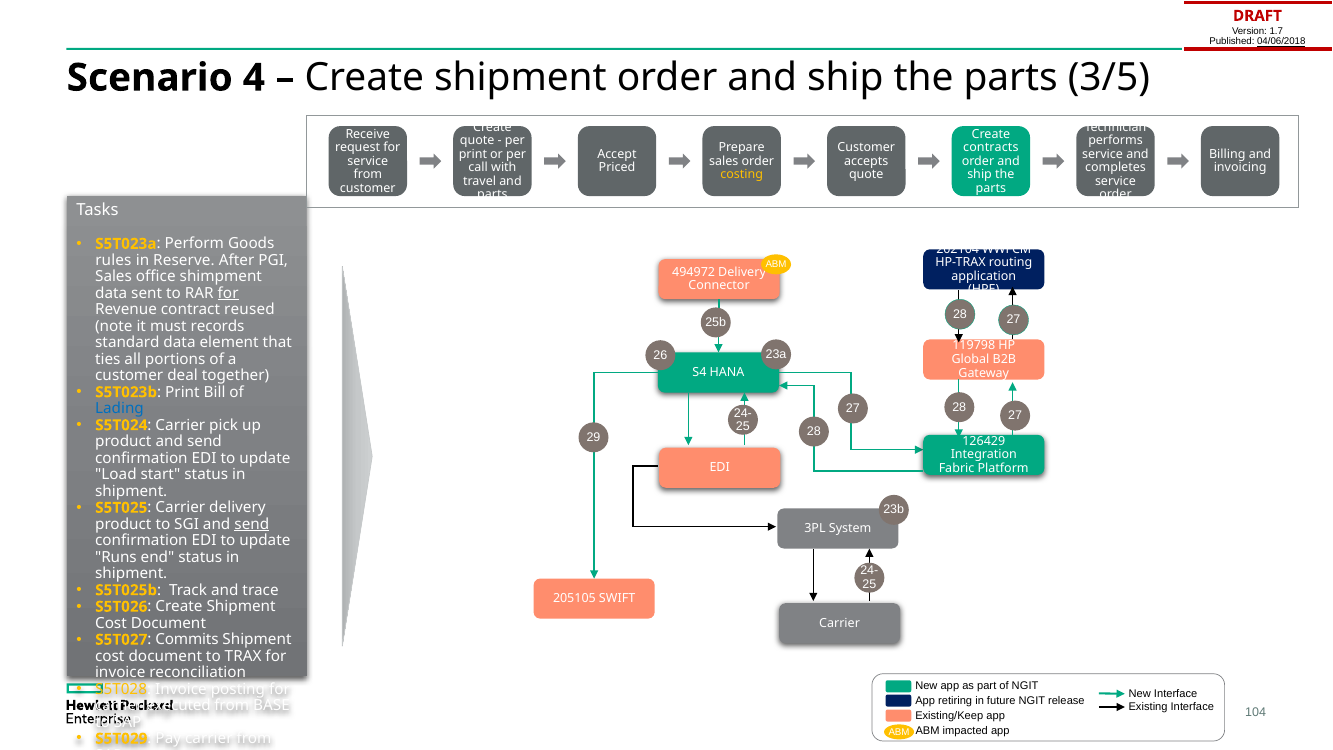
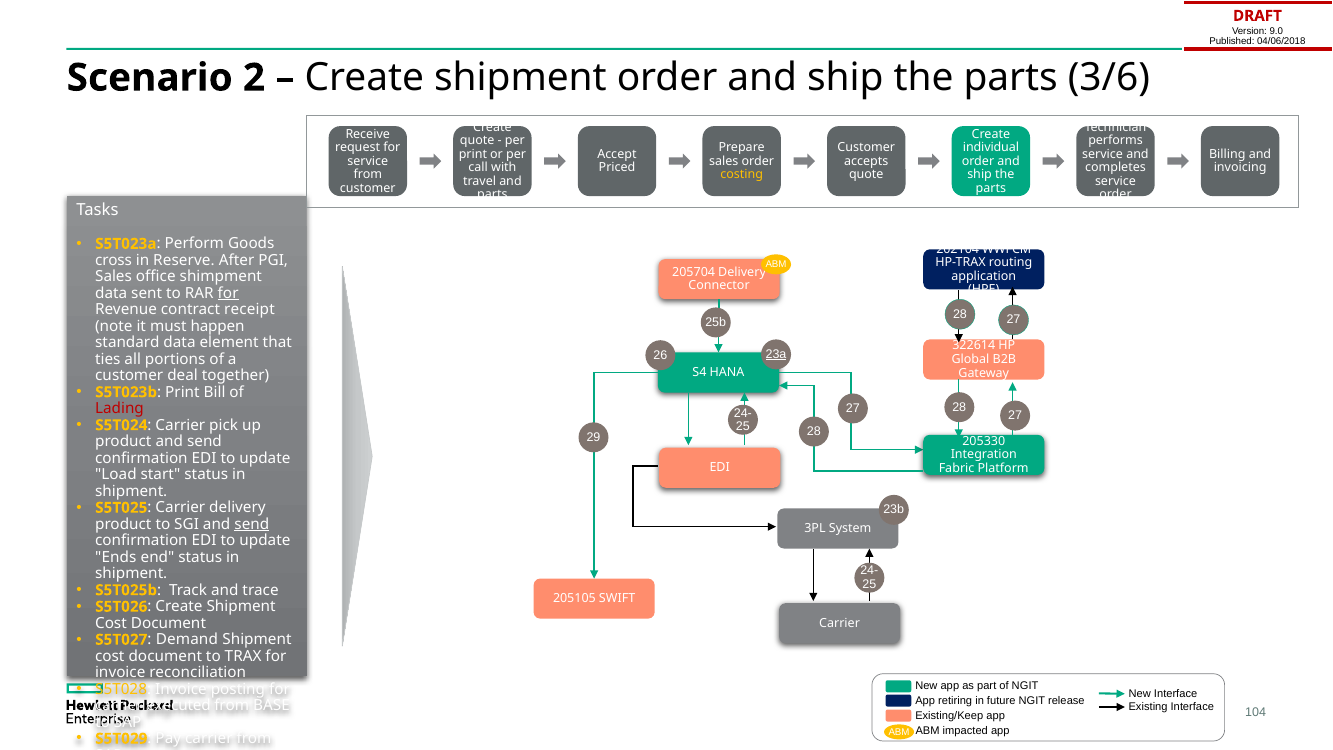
1.7: 1.7 -> 9.0
04/06/2018 underline: present -> none
4: 4 -> 2
3/5: 3/5 -> 3/6
contracts: contracts -> individual
rules: rules -> cross
494972: 494972 -> 205704
reused: reused -> receipt
records: records -> happen
119798: 119798 -> 322614
23a underline: none -> present
Lading colour: blue -> red
126429: 126429 -> 205330
Runs: Runs -> Ends
Commits: Commits -> Demand
